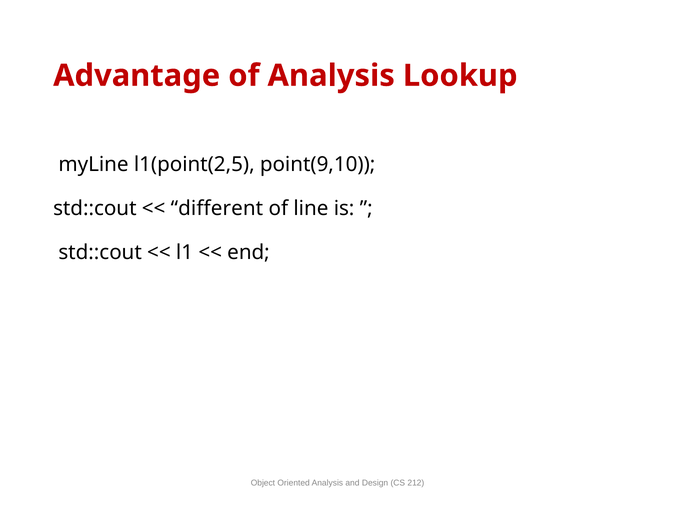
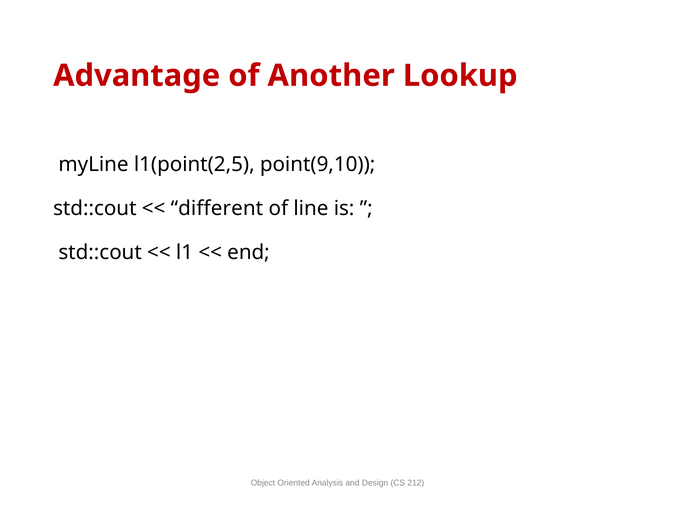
of Analysis: Analysis -> Another
